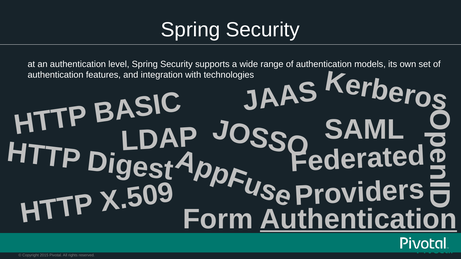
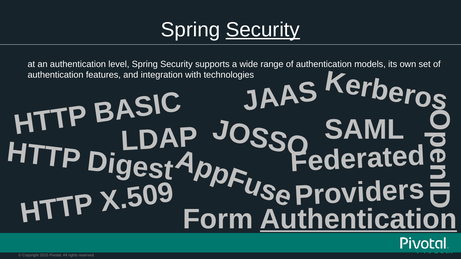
Security at (263, 30) underline: none -> present
